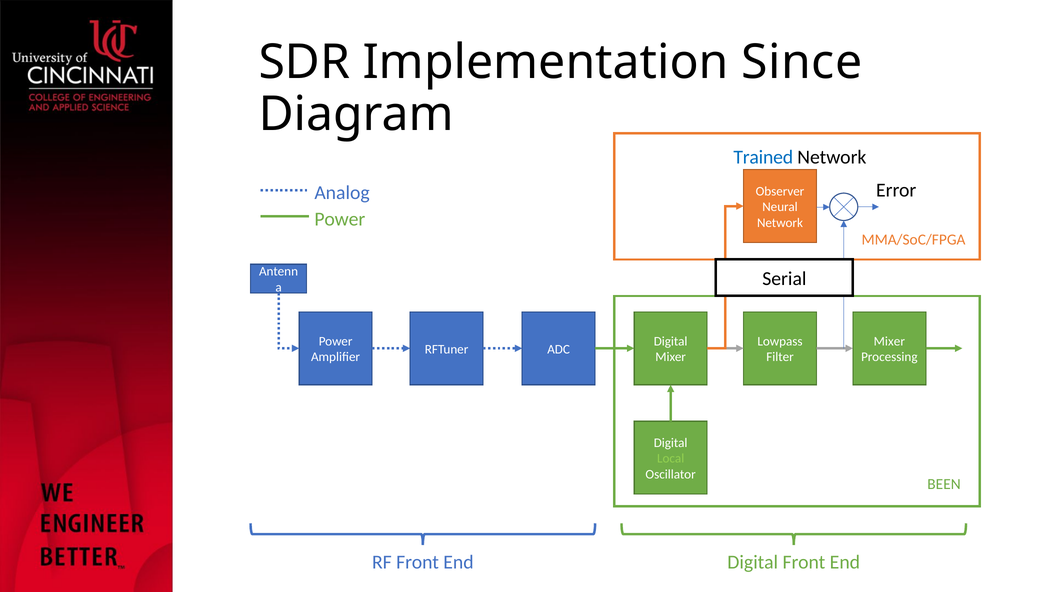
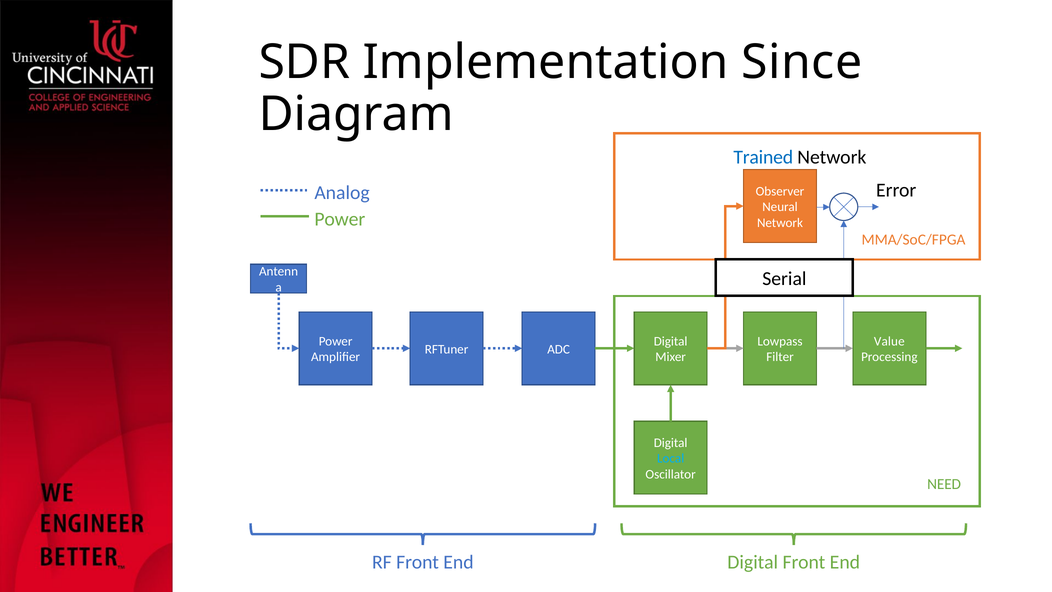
Mixer at (889, 341): Mixer -> Value
Local colour: light green -> light blue
BEEN: BEEN -> NEED
